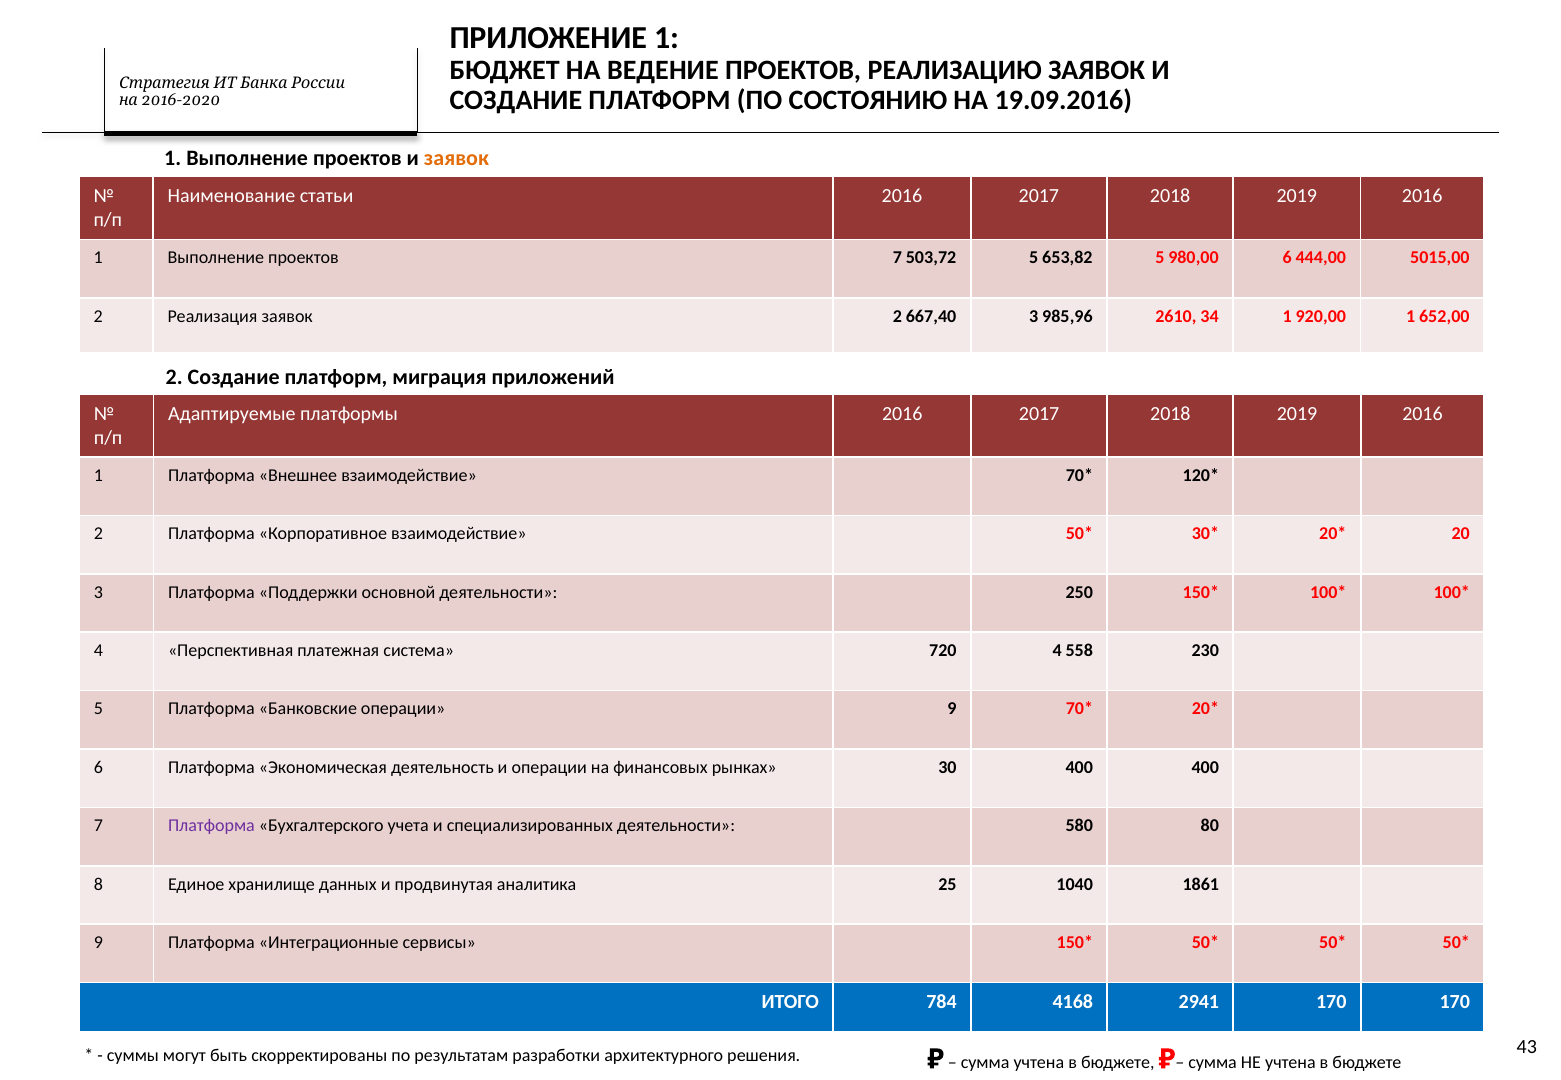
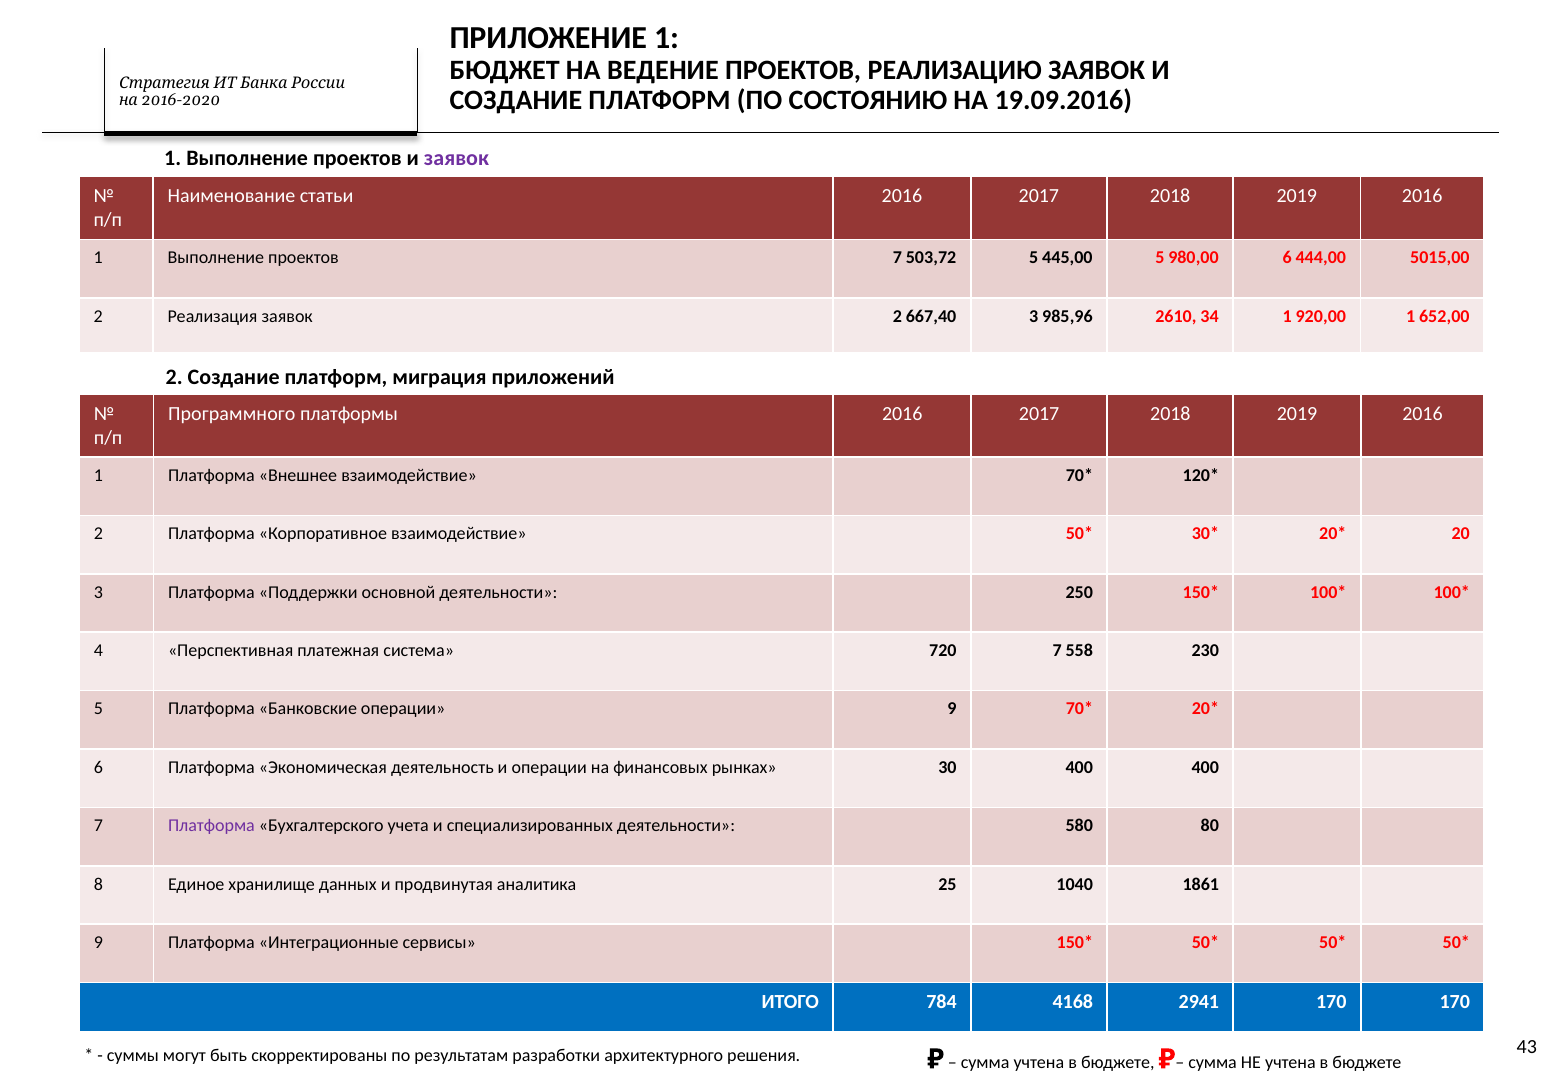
заявок at (456, 158) colour: orange -> purple
653,82: 653,82 -> 445,00
Адаптируемые: Адаптируемые -> Программного
720 4: 4 -> 7
